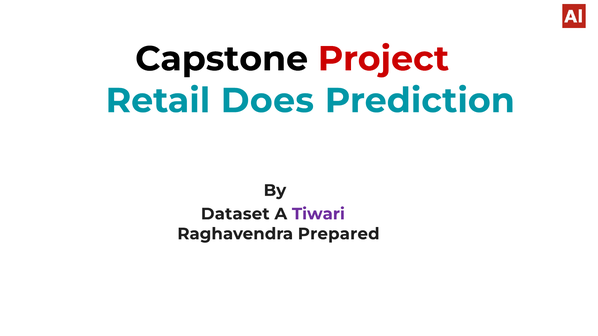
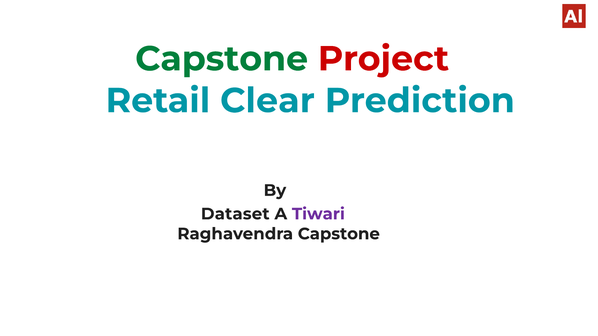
Capstone at (222, 59) colour: black -> green
Does: Does -> Clear
Raghavendra Prepared: Prepared -> Capstone
